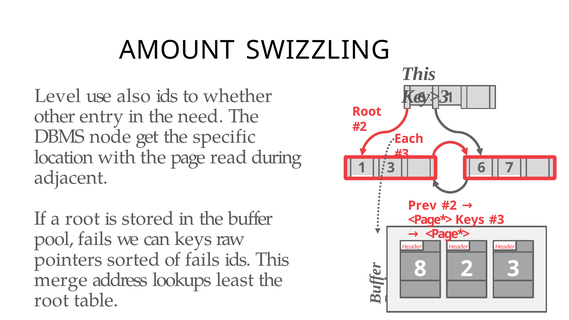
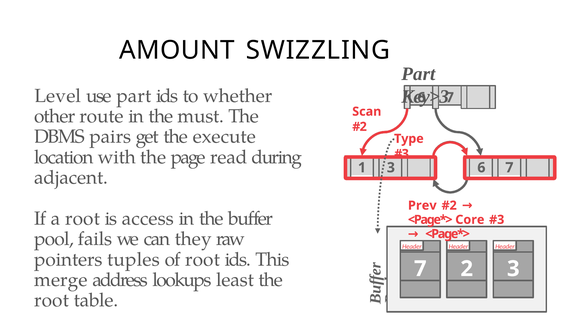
This at (419, 74): This -> Part
use also: also -> part
1 at (450, 98): 1 -> 7
Root at (367, 112): Root -> Scan
entry: entry -> route
need: need -> must
node: node -> pairs
specific: specific -> execute
Each: Each -> Type
stored: stored -> access
Keys at (470, 220): Keys -> Core
can keys: keys -> they
sorted: sorted -> tuples
of fails: fails -> root
8 at (420, 269): 8 -> 7
